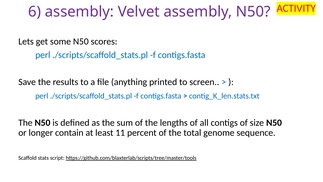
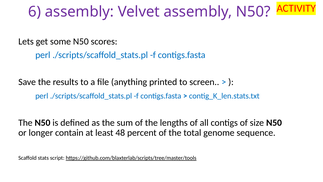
11: 11 -> 48
